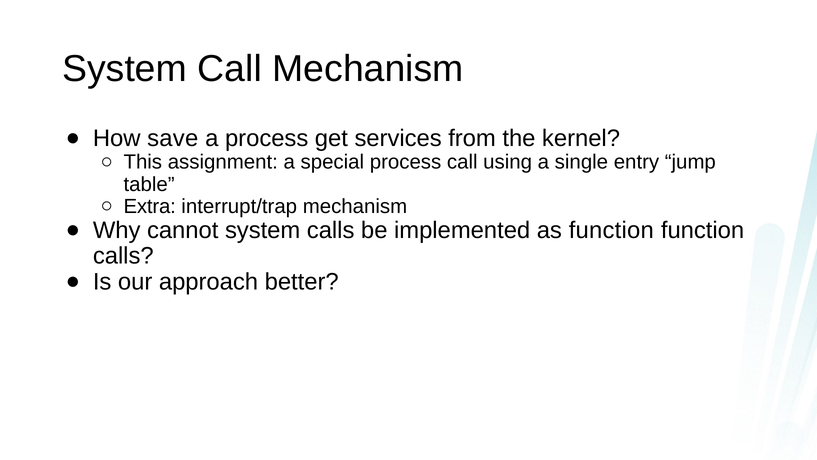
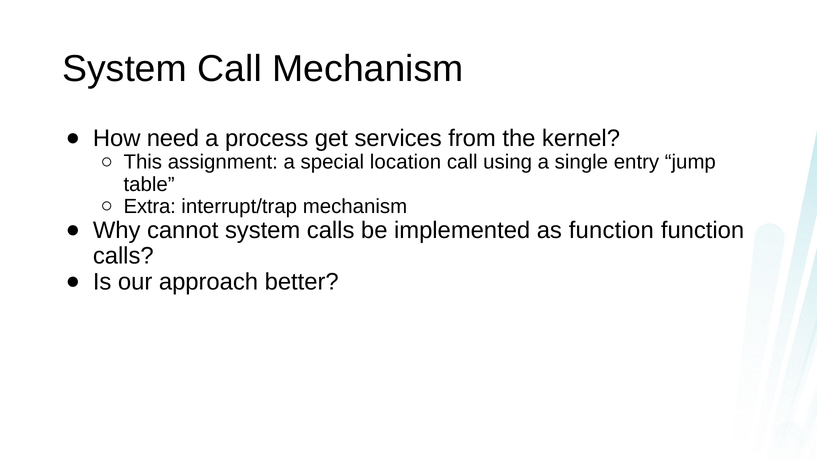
save: save -> need
special process: process -> location
